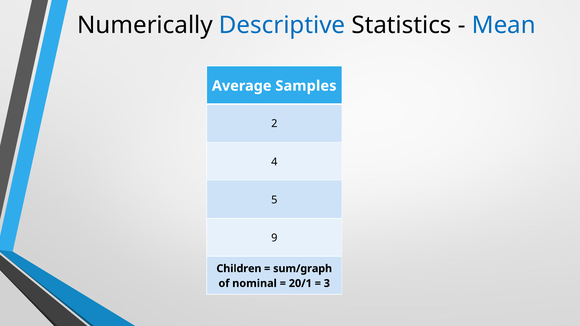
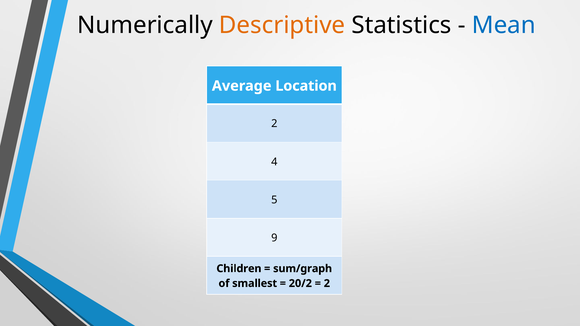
Descriptive colour: blue -> orange
Samples: Samples -> Location
nominal: nominal -> smallest
20/1: 20/1 -> 20/2
3 at (327, 284): 3 -> 2
